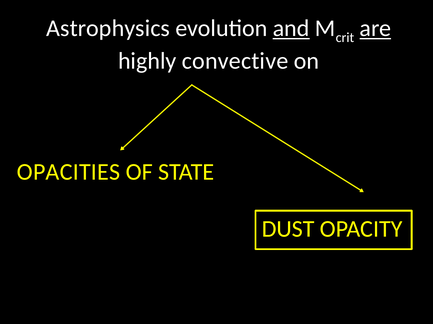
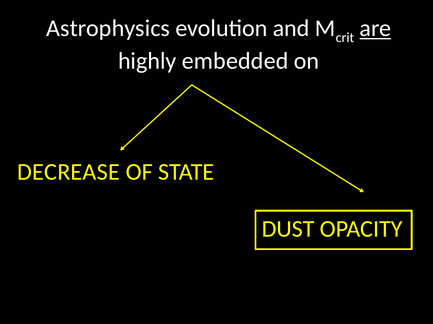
and underline: present -> none
convective: convective -> embedded
OPACITIES: OPACITIES -> DECREASE
